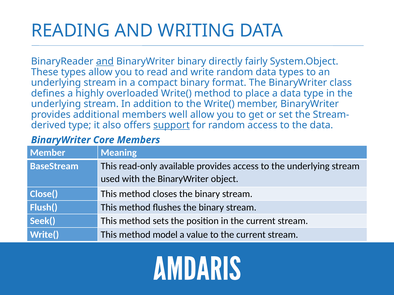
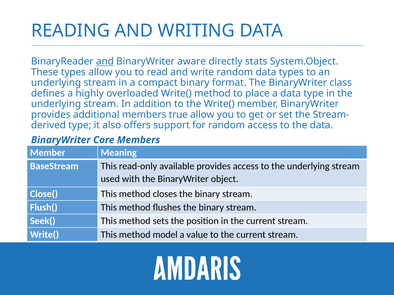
BinaryWriter binary: binary -> aware
fairly: fairly -> stats
well: well -> true
support underline: present -> none
